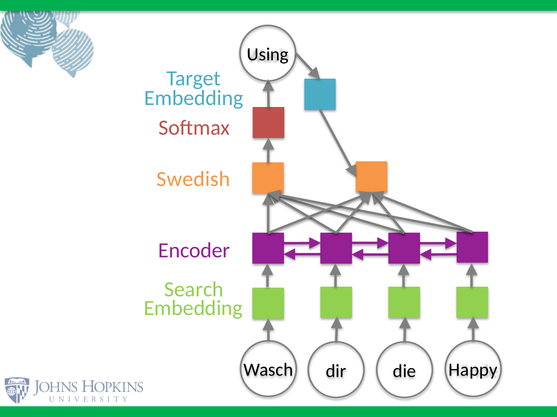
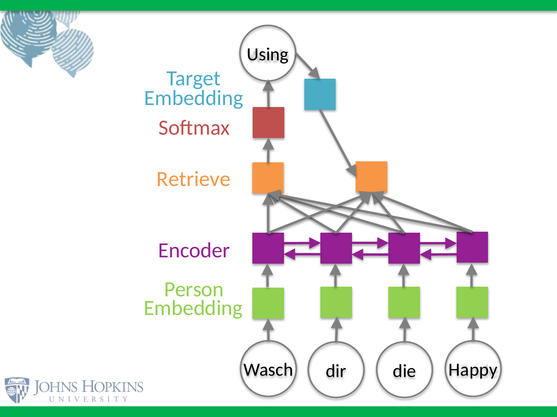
Swedish: Swedish -> Retrieve
Search: Search -> Person
